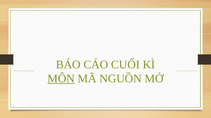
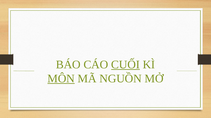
CUỐI underline: none -> present
